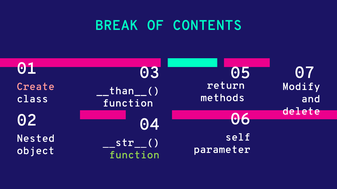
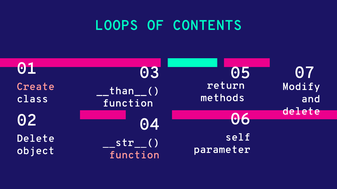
BREAK: BREAK -> LOOPS
Nested at (36, 139): Nested -> Delete
function at (134, 155) colour: light green -> pink
